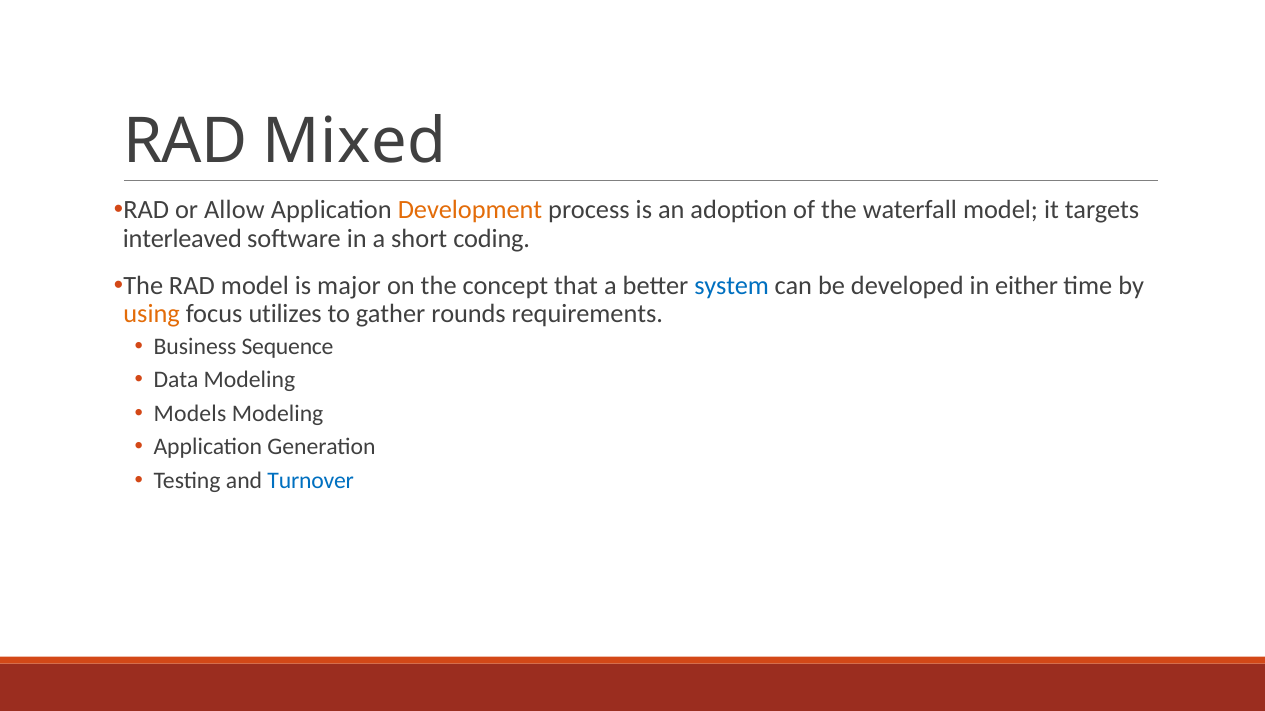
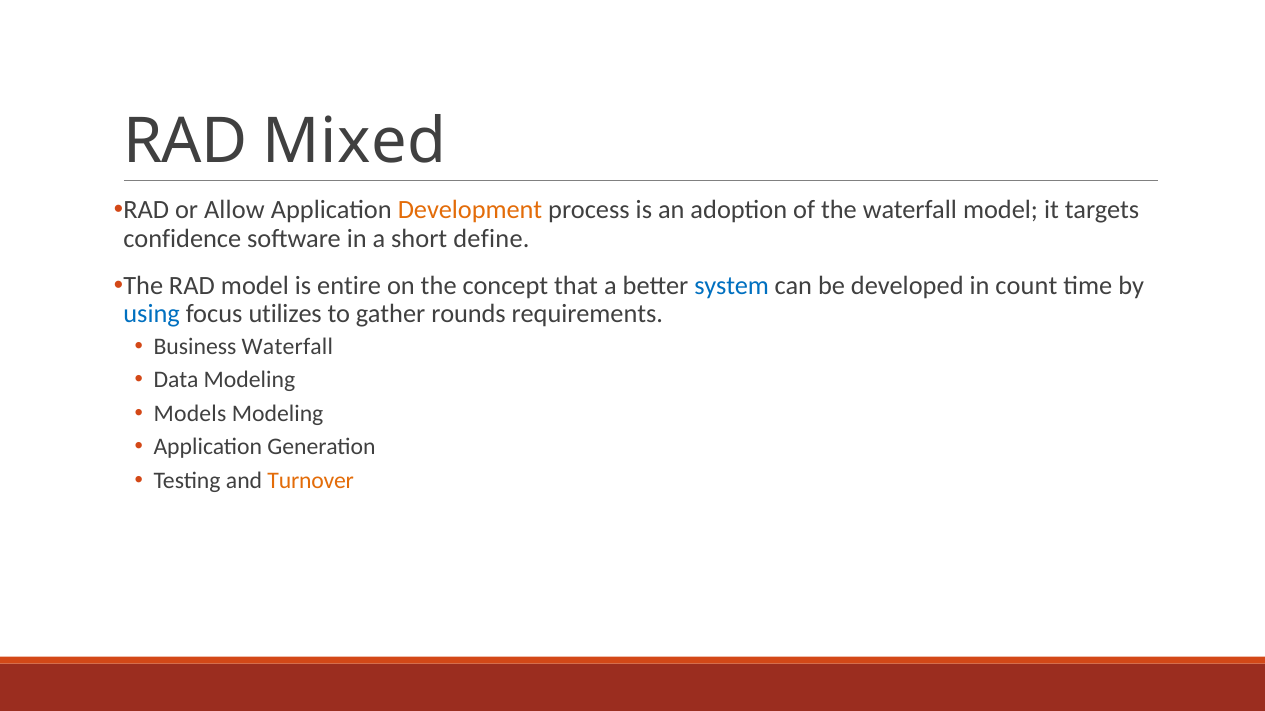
interleaved: interleaved -> confidence
coding: coding -> define
major: major -> entire
either: either -> count
using colour: orange -> blue
Business Sequence: Sequence -> Waterfall
Turnover colour: blue -> orange
